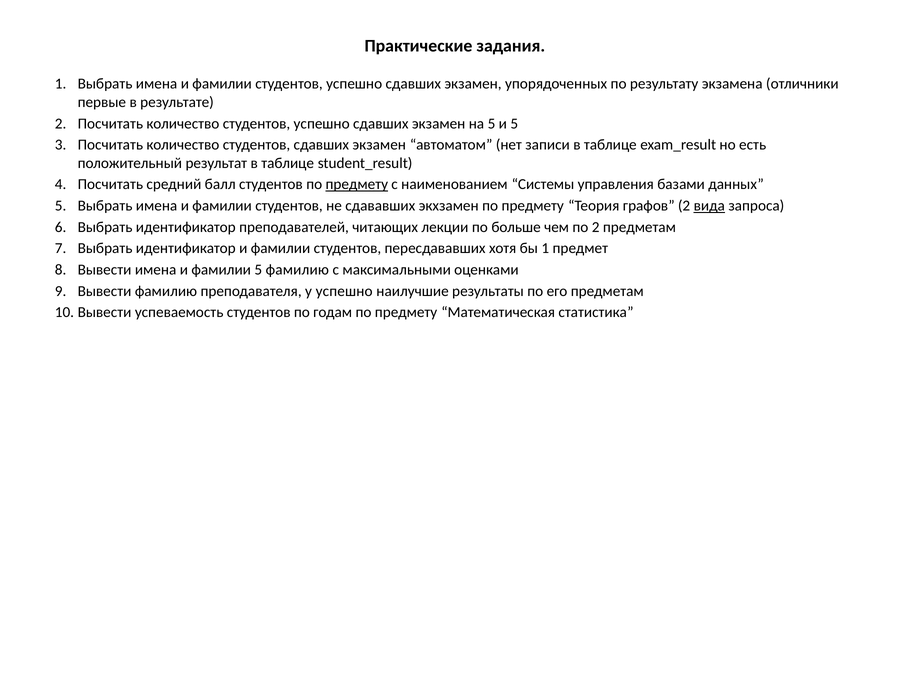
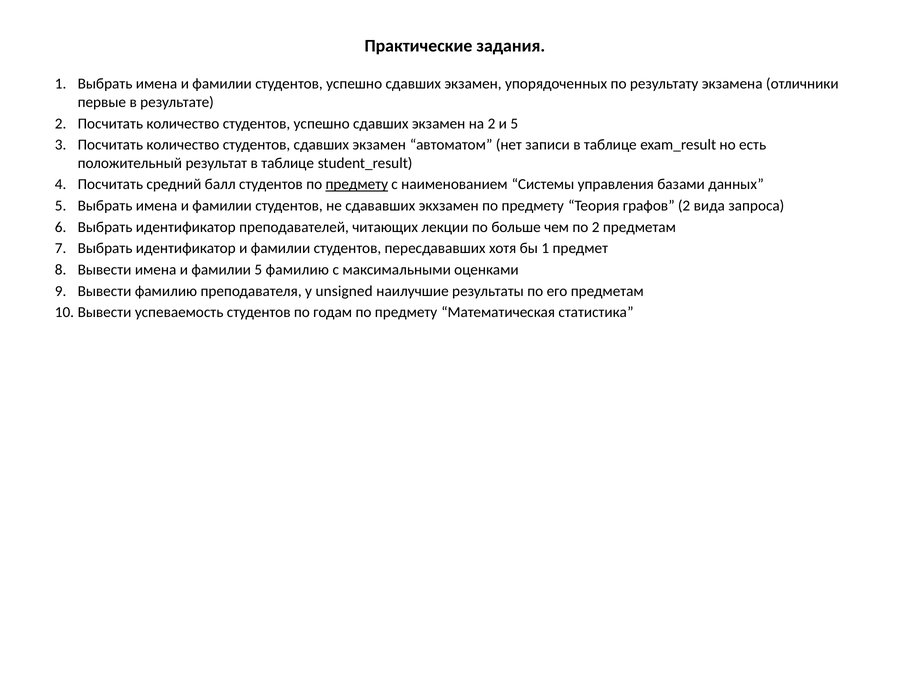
на 5: 5 -> 2
вида underline: present -> none
у успешно: успешно -> unsigned
